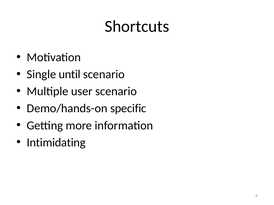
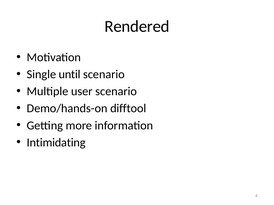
Shortcuts: Shortcuts -> Rendered
specific: specific -> difftool
